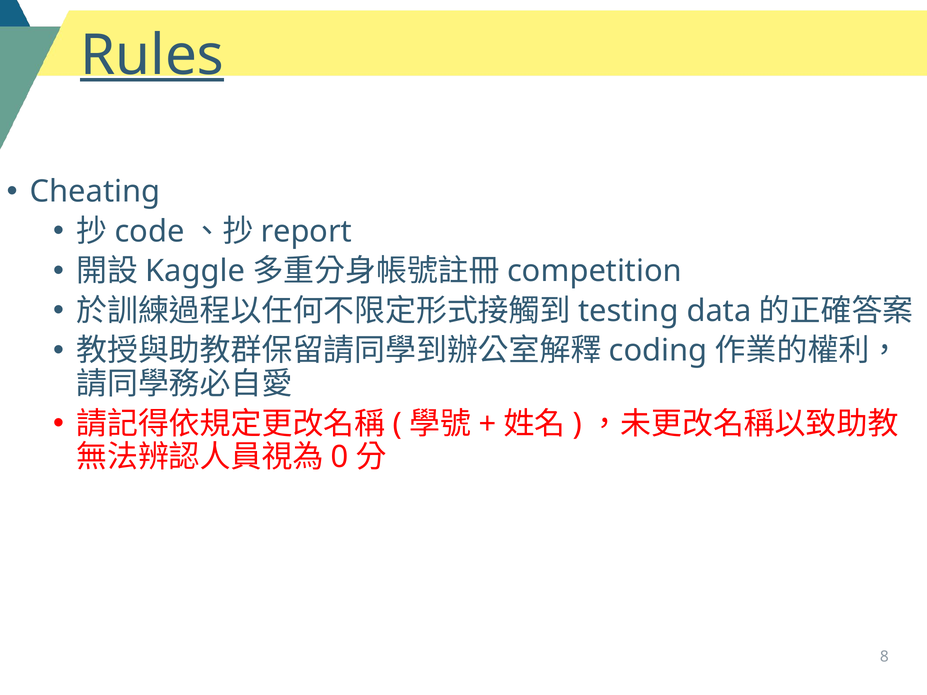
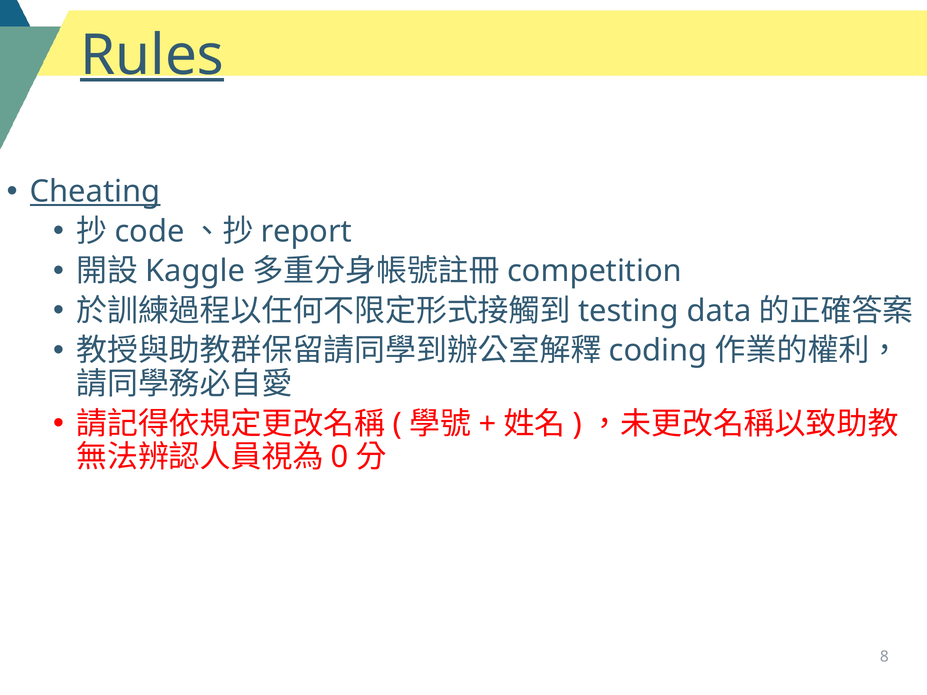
Cheating underline: none -> present
